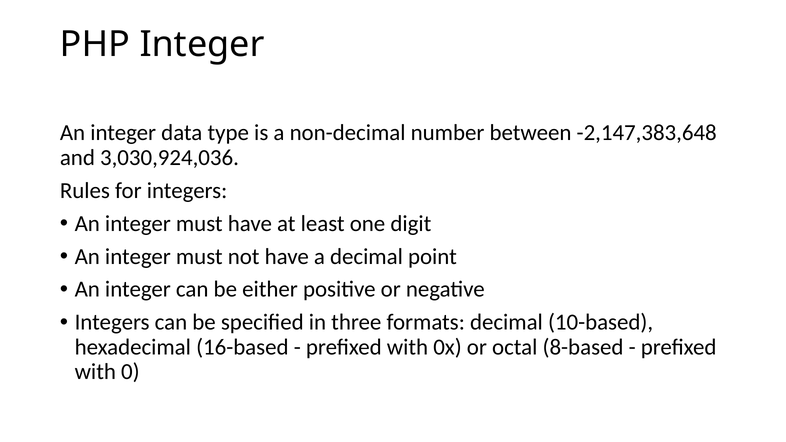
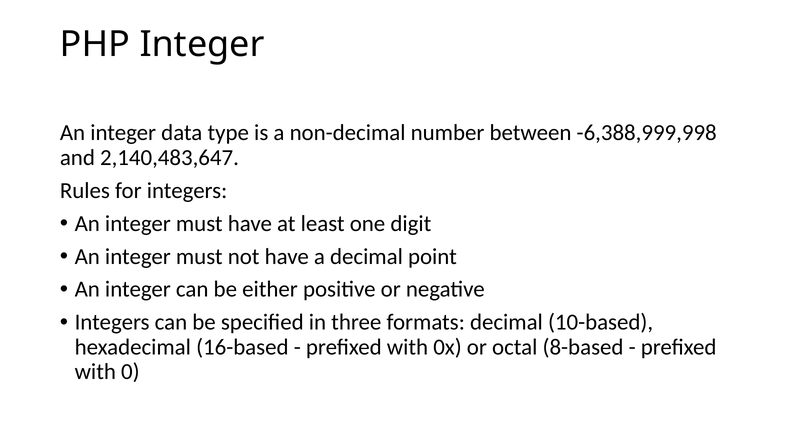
-2,147,383,648: -2,147,383,648 -> -6,388,999,998
3,030,924,036: 3,030,924,036 -> 2,140,483,647
